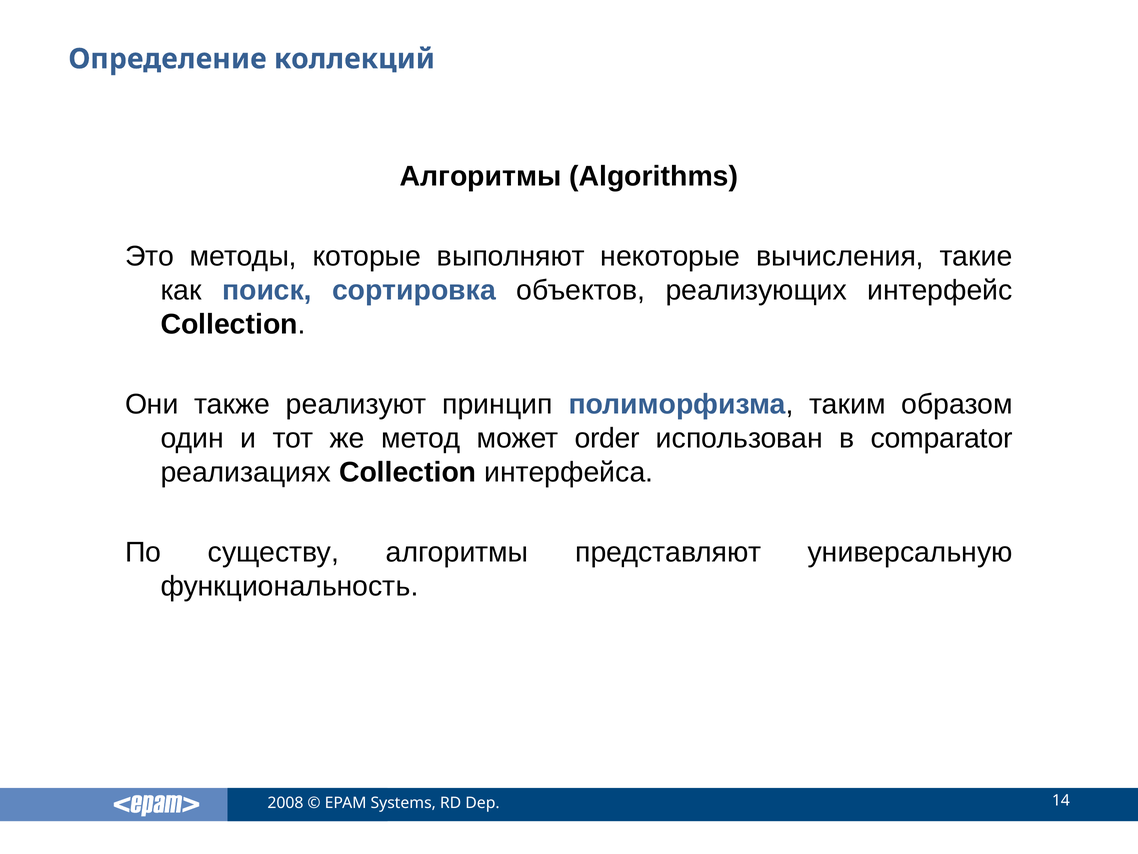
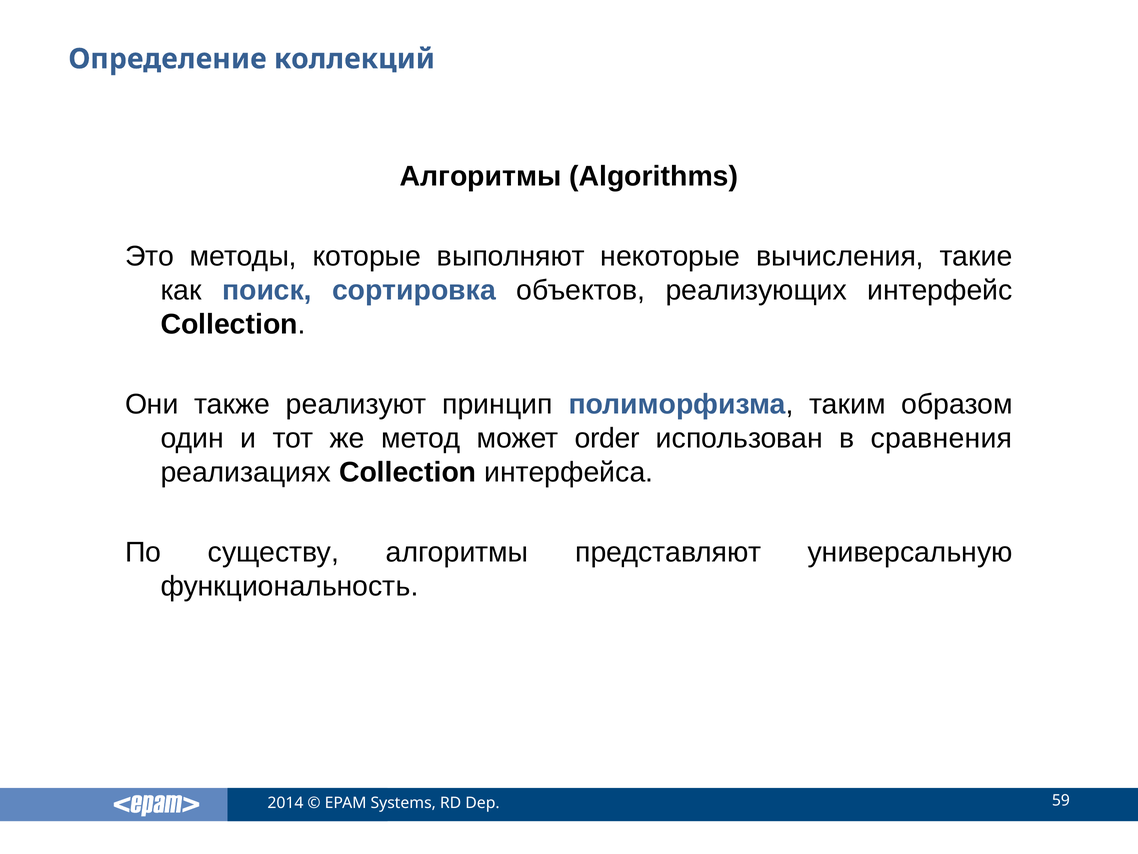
comparator: comparator -> сравнения
2008: 2008 -> 2014
14: 14 -> 59
